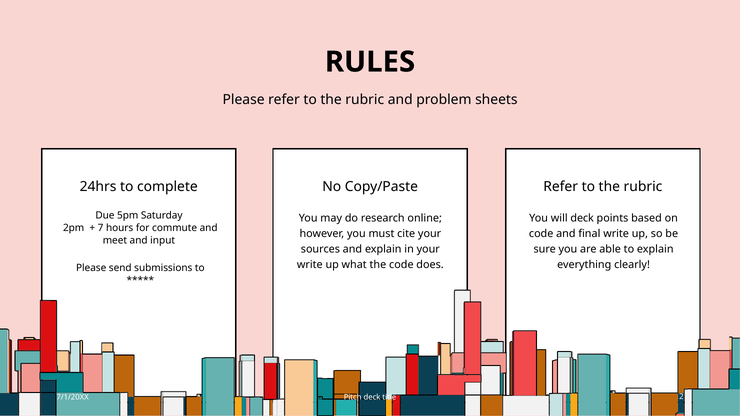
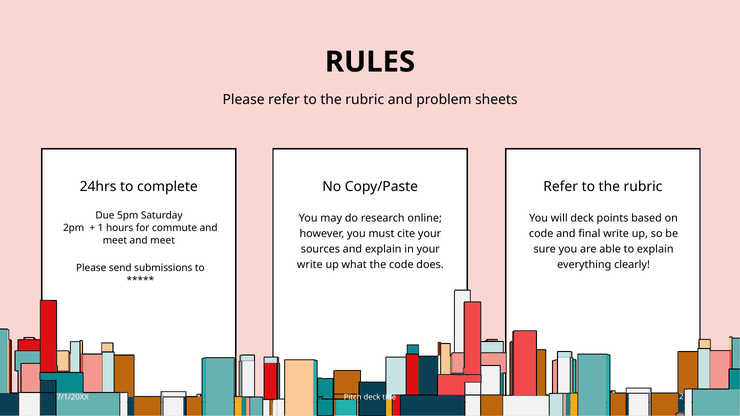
7: 7 -> 1
meet and input: input -> meet
